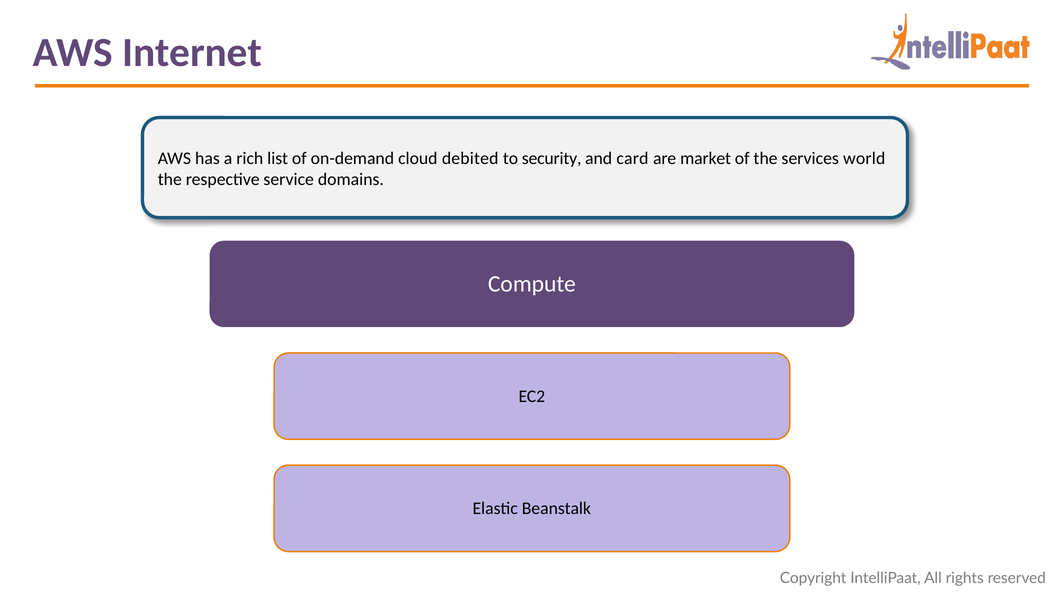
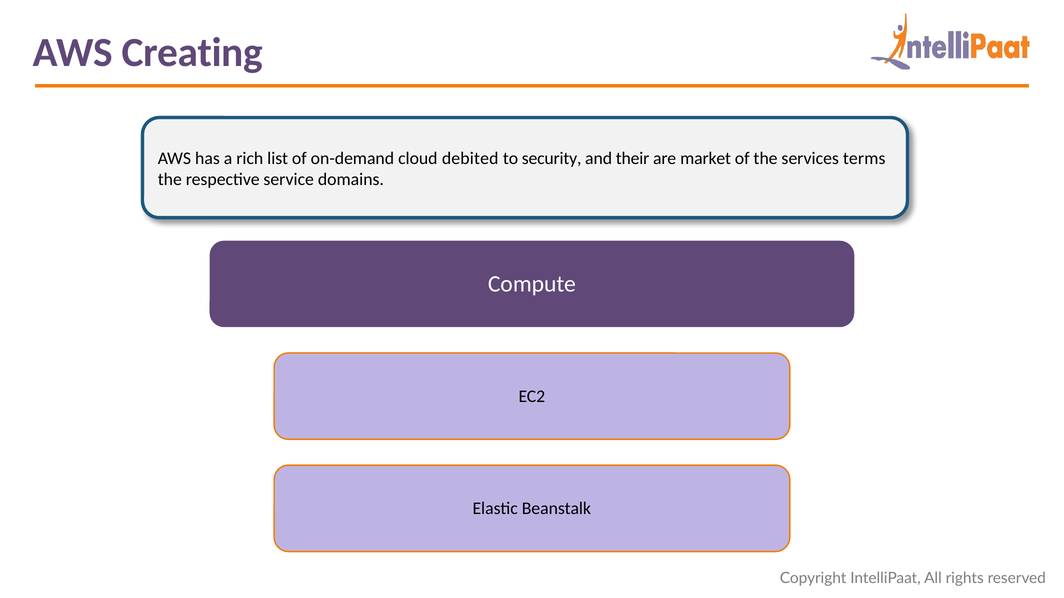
Internet: Internet -> Creating
card: card -> their
world: world -> terms
